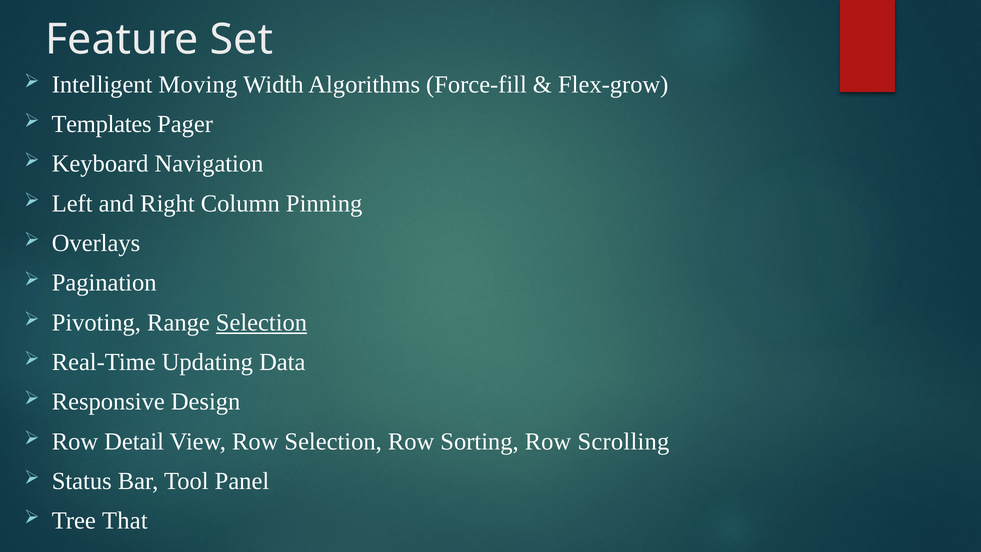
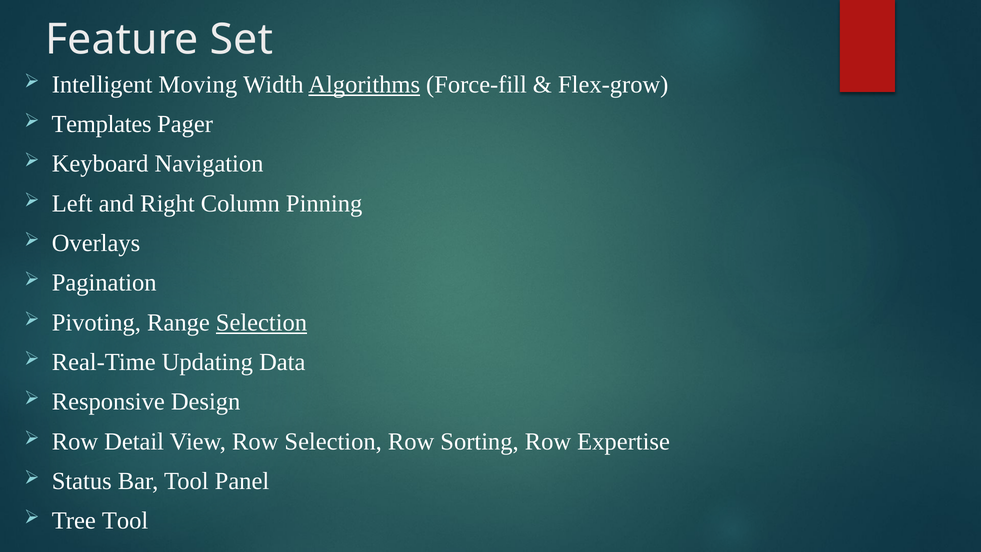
Algorithms underline: none -> present
Scrolling: Scrolling -> Expertise
Tree That: That -> Tool
